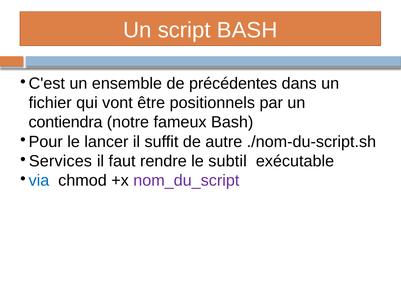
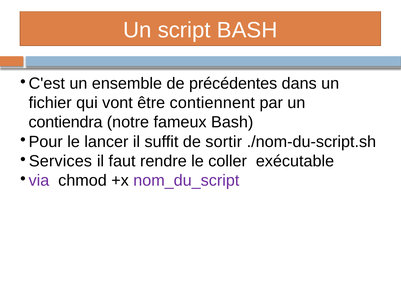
positionnels: positionnels -> contiennent
autre: autre -> sortir
subtil: subtil -> coller
via colour: blue -> purple
